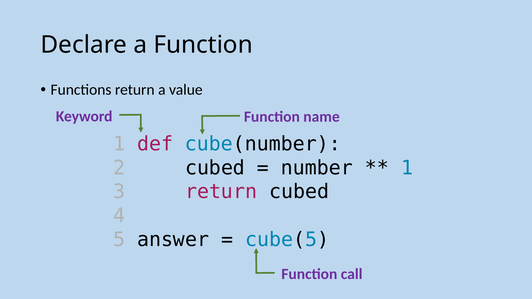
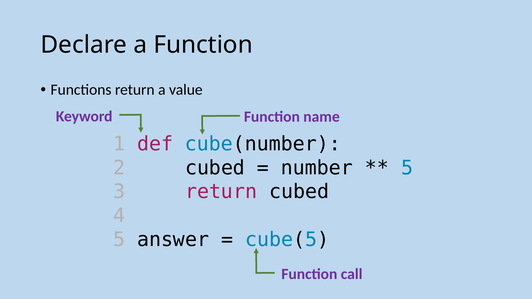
1 at (407, 168): 1 -> 5
